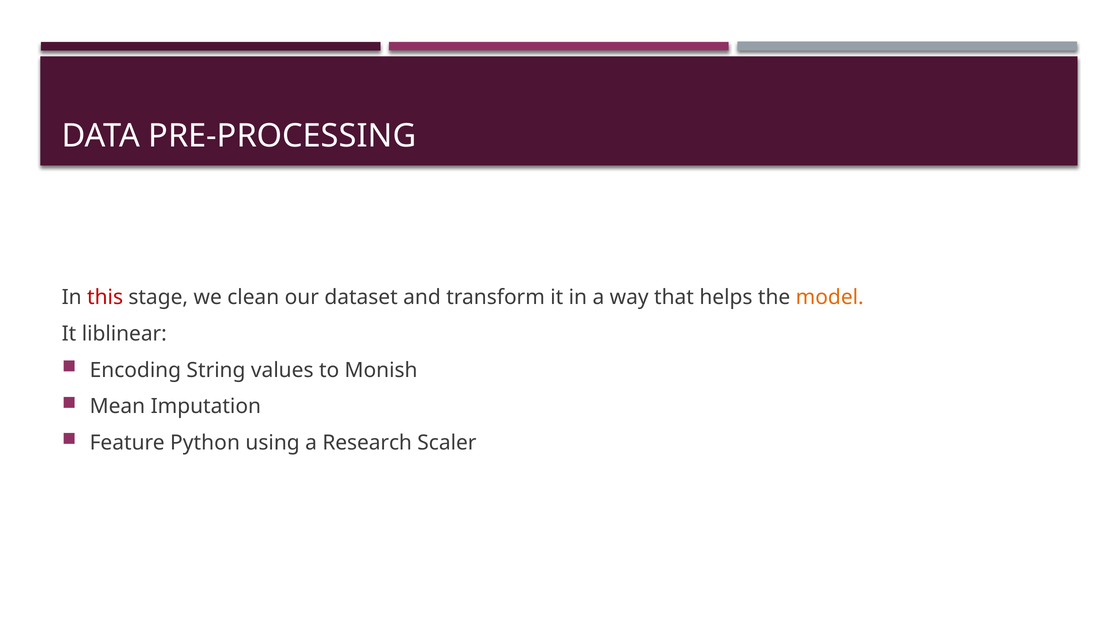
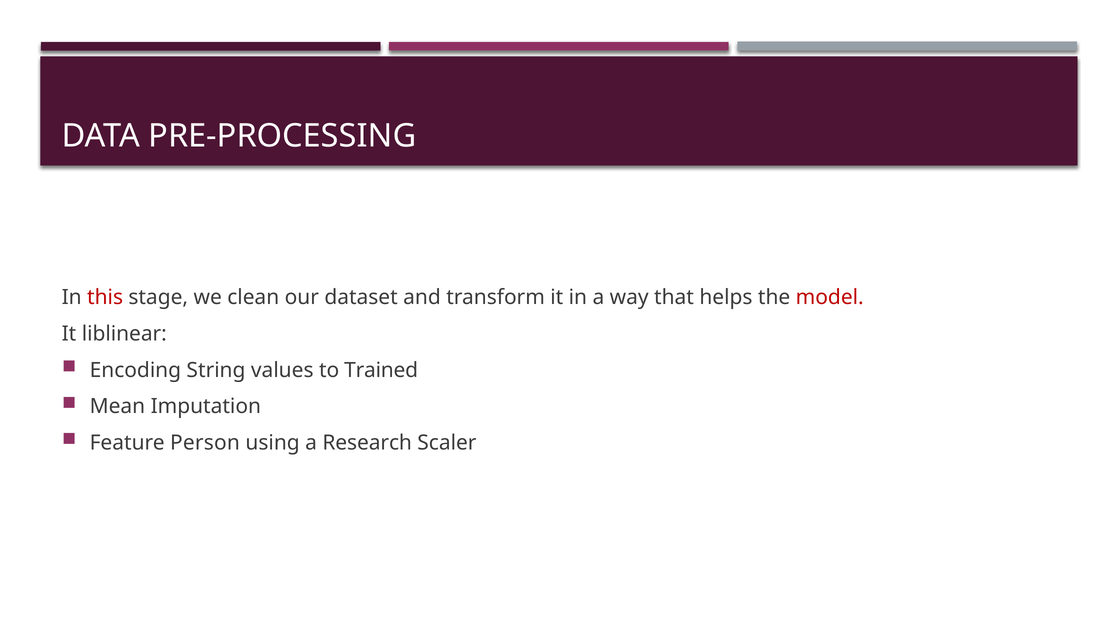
model colour: orange -> red
Monish: Monish -> Trained
Python: Python -> Person
